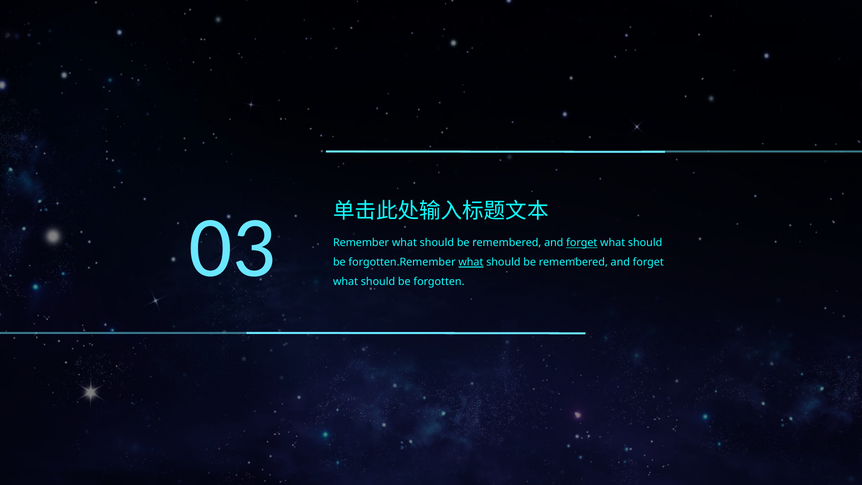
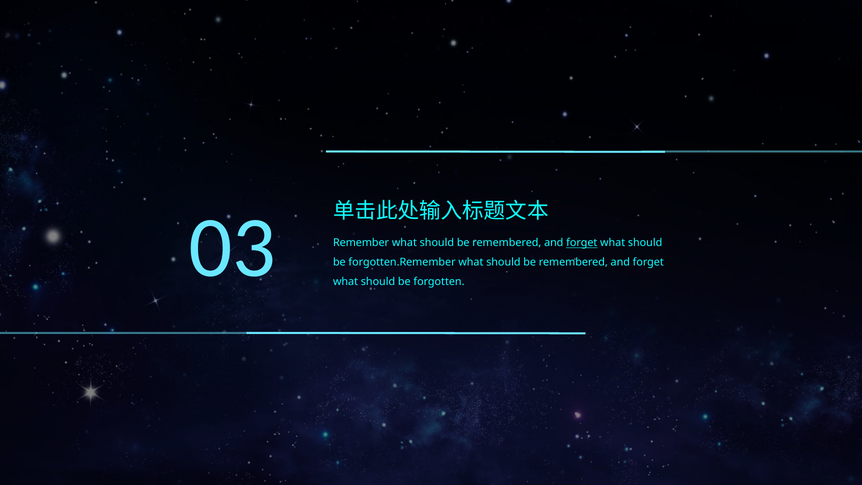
what at (471, 262) underline: present -> none
